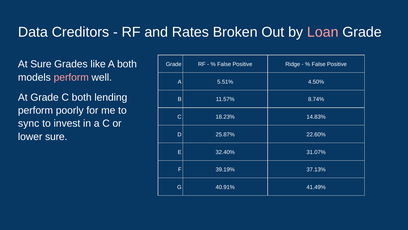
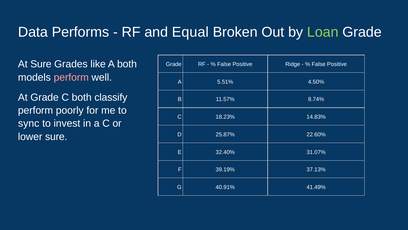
Creditors: Creditors -> Performs
Rates: Rates -> Equal
Loan colour: pink -> light green
lending: lending -> classify
